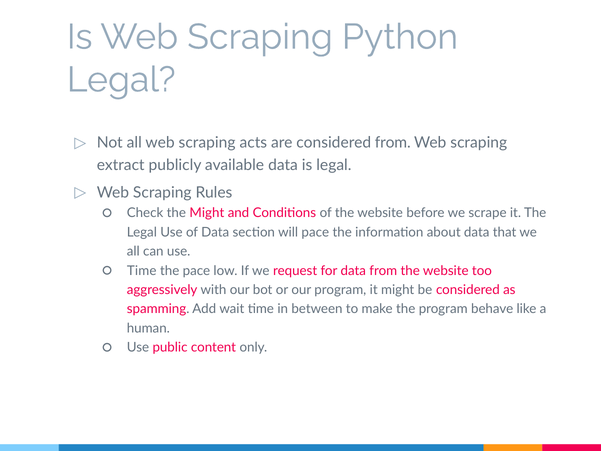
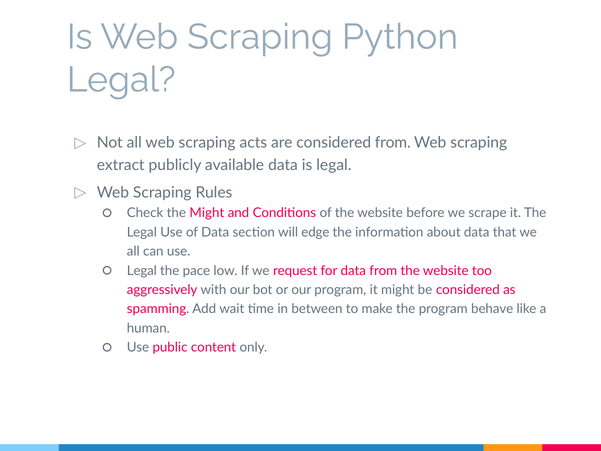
will pace: pace -> edge
Time at (142, 270): Time -> Legal
